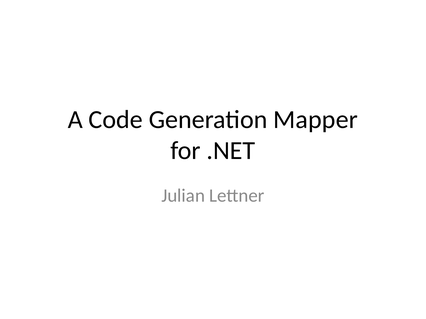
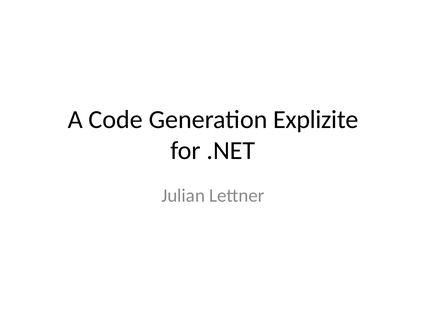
Mapper: Mapper -> Explizite
